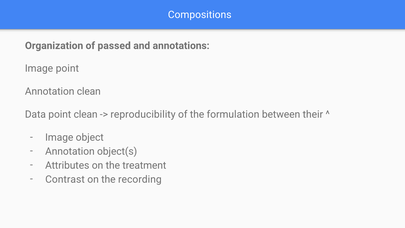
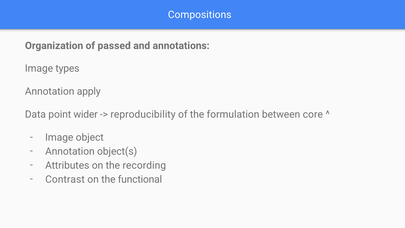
Image point: point -> types
Annotation clean: clean -> apply
point clean: clean -> wider
their: their -> core
treatment: treatment -> recording
recording: recording -> functional
